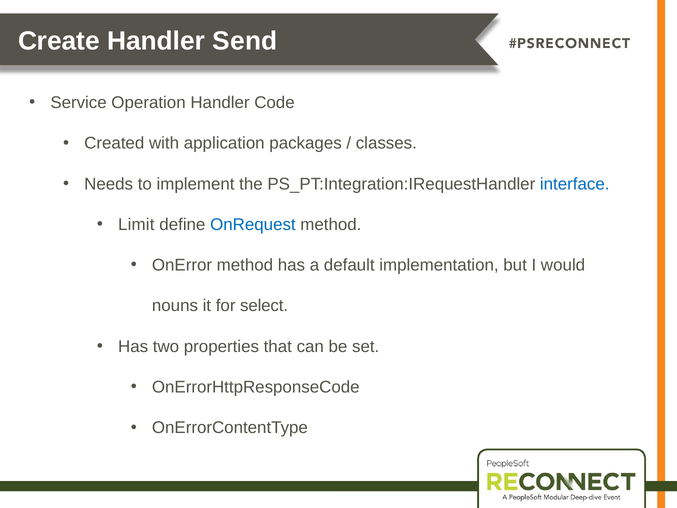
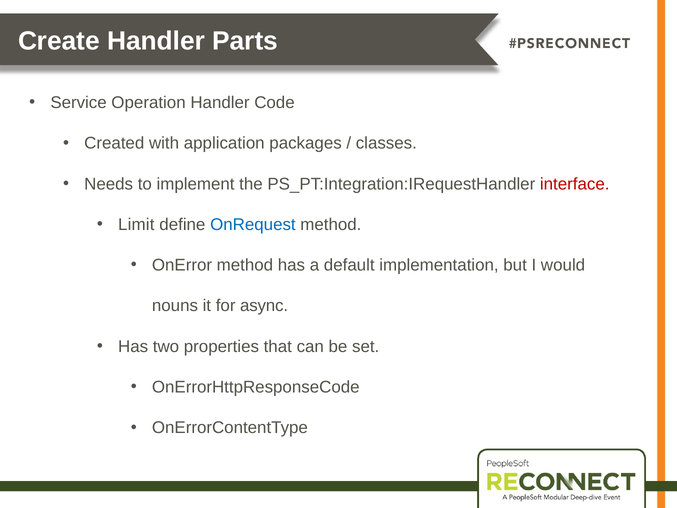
Send: Send -> Parts
interface colour: blue -> red
select: select -> async
